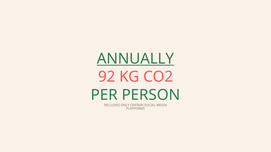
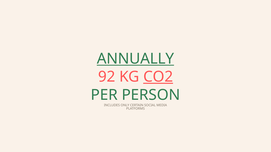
CO2 underline: none -> present
